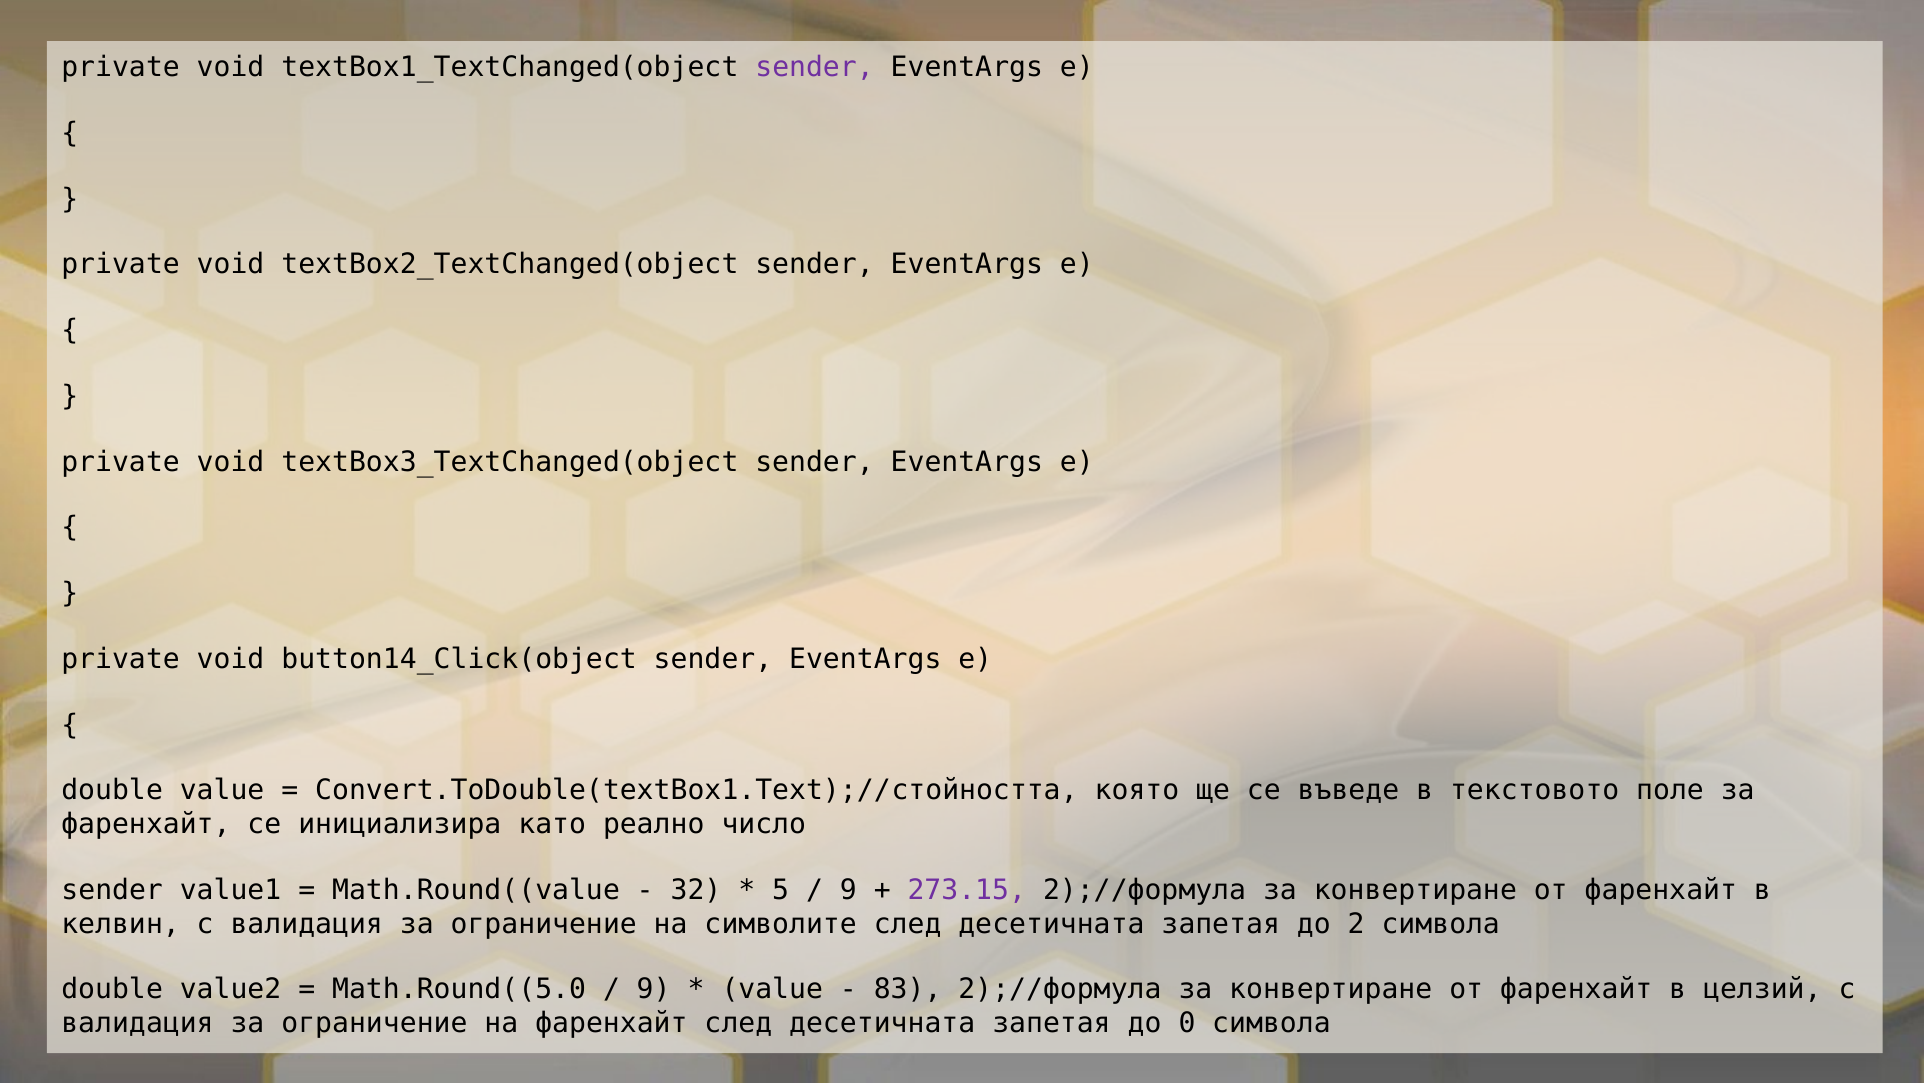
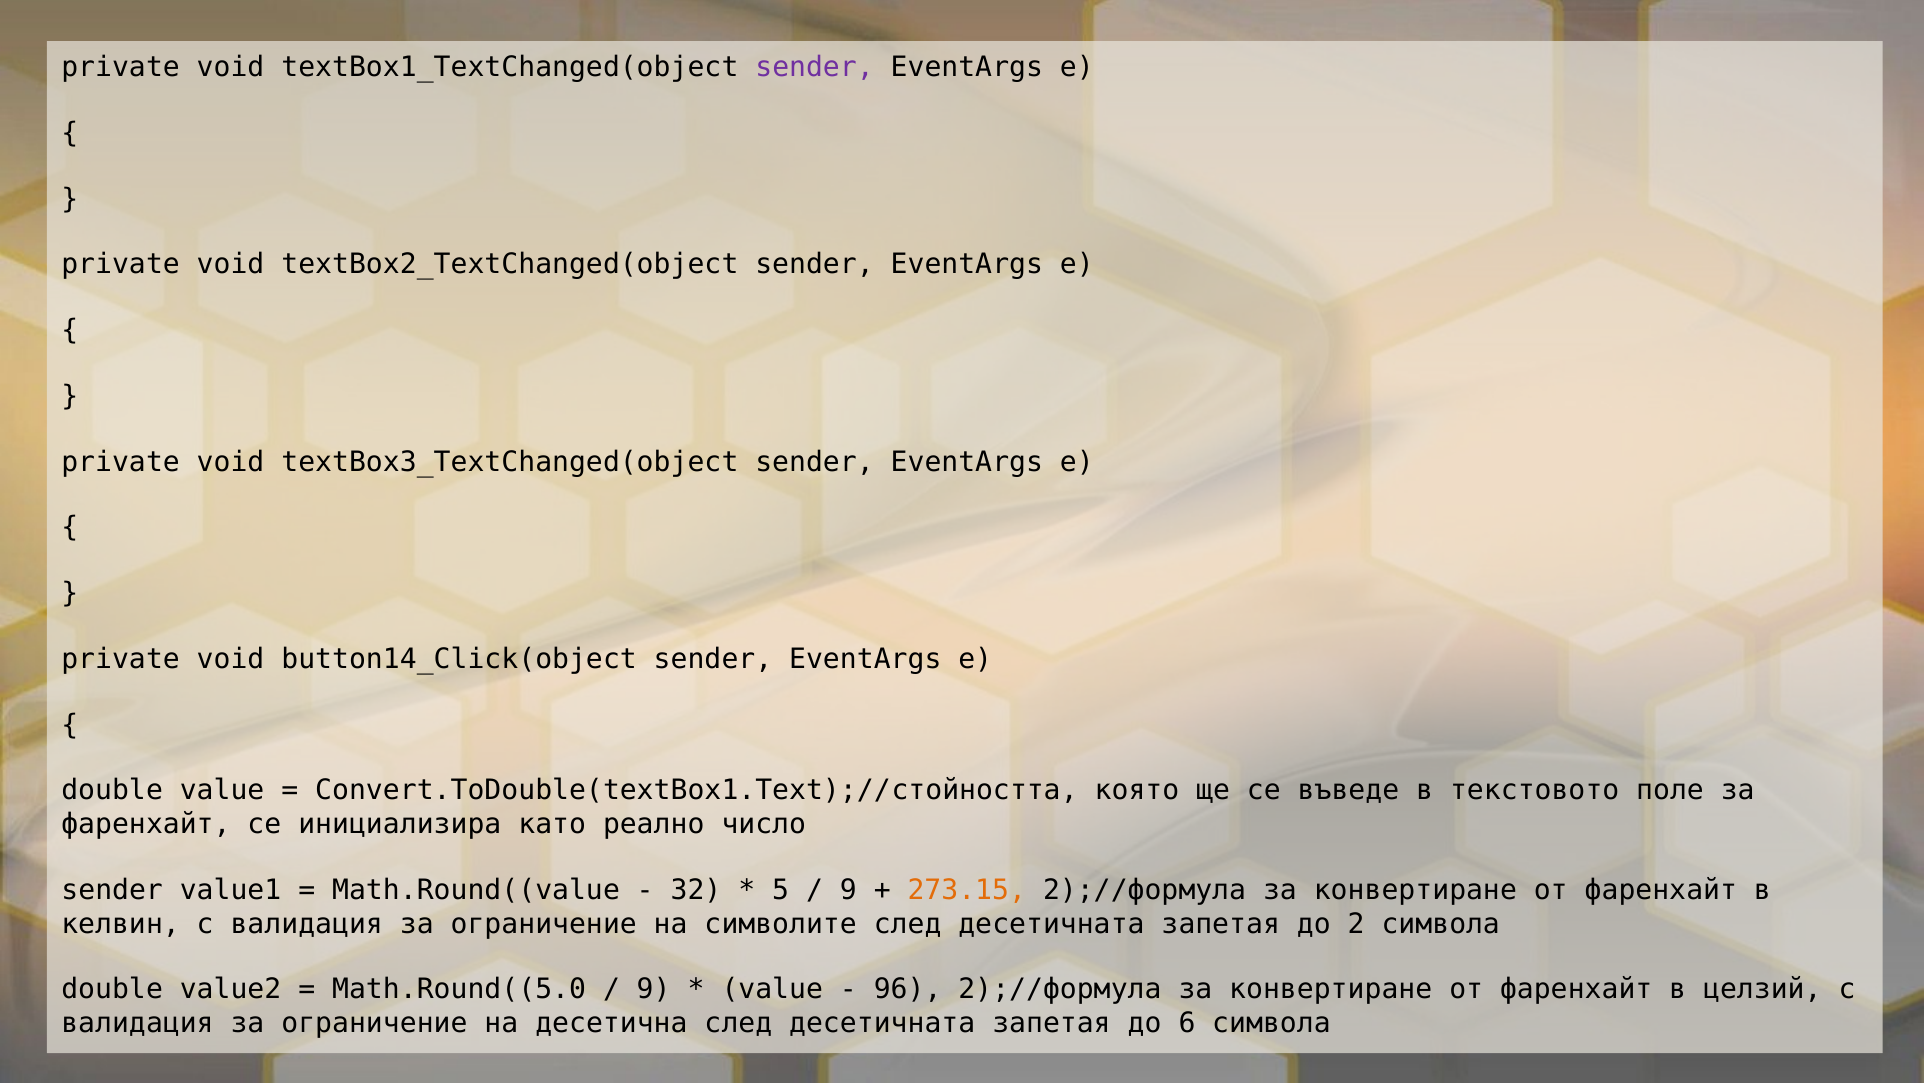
273.15 colour: purple -> orange
83: 83 -> 96
на фаренхайт: фаренхайт -> десетична
0: 0 -> 6
